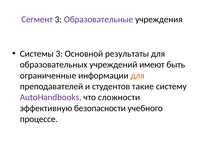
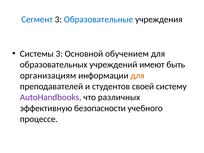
Сегмент colour: purple -> blue
Образовательные colour: purple -> blue
результаты: результаты -> обучением
ограниченные: ограниченные -> организациям
такие: такие -> своей
сложности: сложности -> различных
